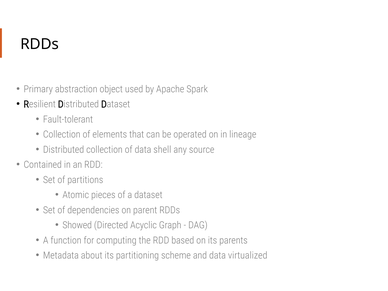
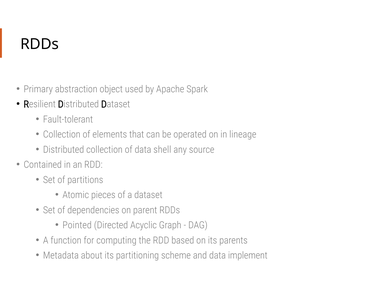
Showed: Showed -> Pointed
virtualized: virtualized -> implement
